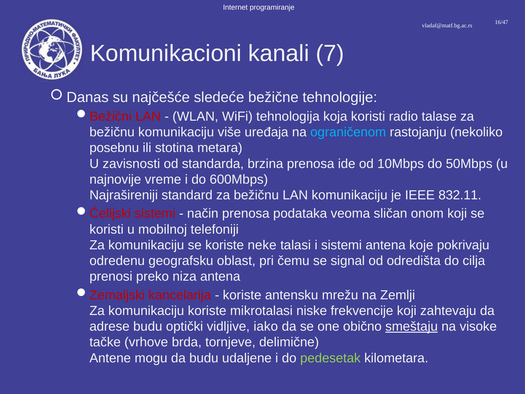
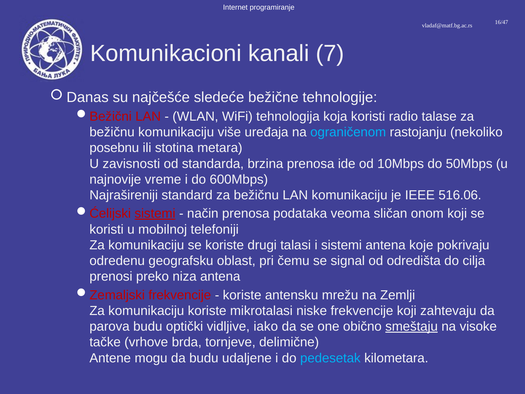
832.11: 832.11 -> 516.06
sistemi at (155, 213) underline: none -> present
neke: neke -> drugi
kancelarija at (180, 295): kancelarija -> frekvencije
adrese: adrese -> parova
pedesetak colour: light green -> light blue
